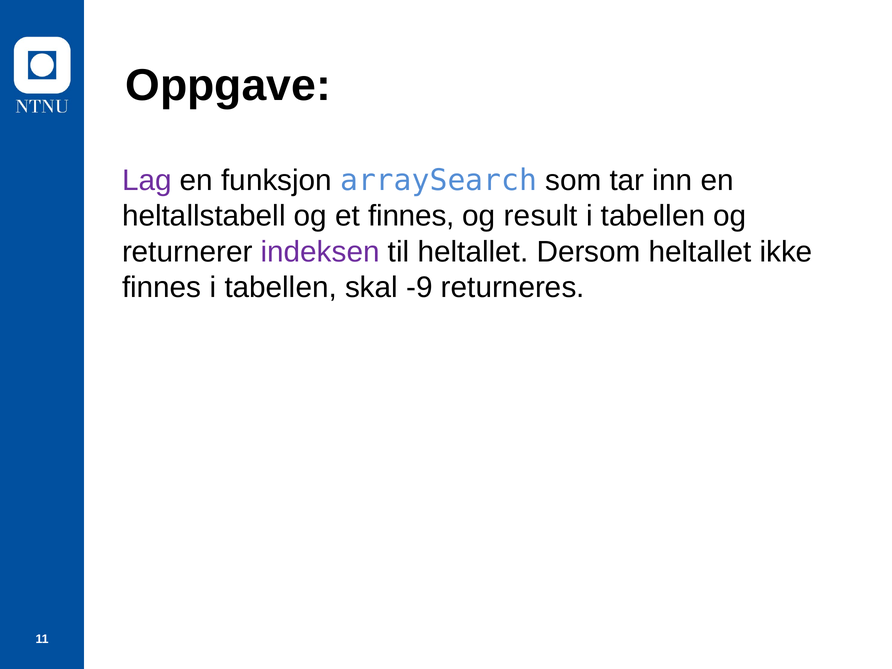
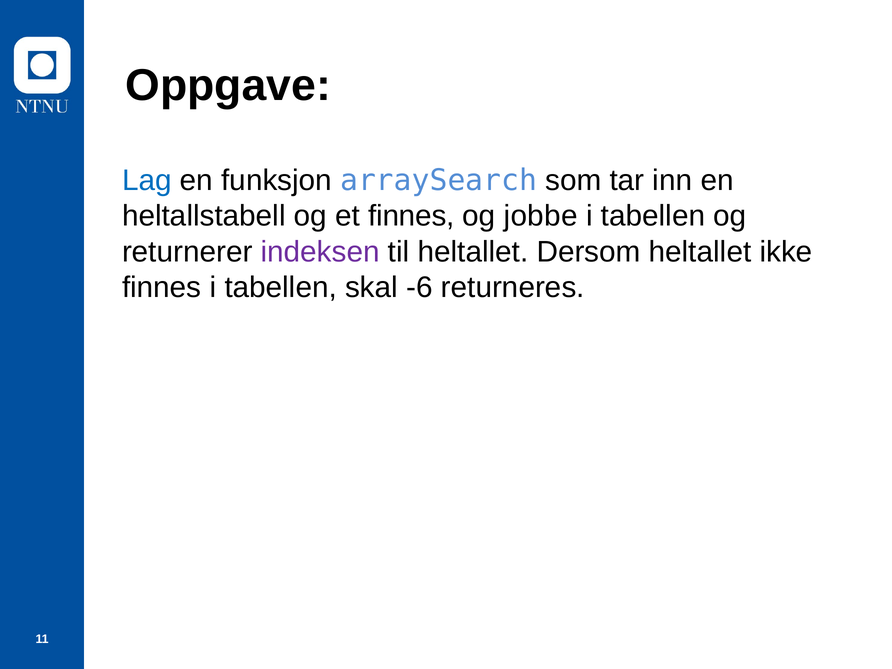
Lag colour: purple -> blue
result: result -> jobbe
-9: -9 -> -6
